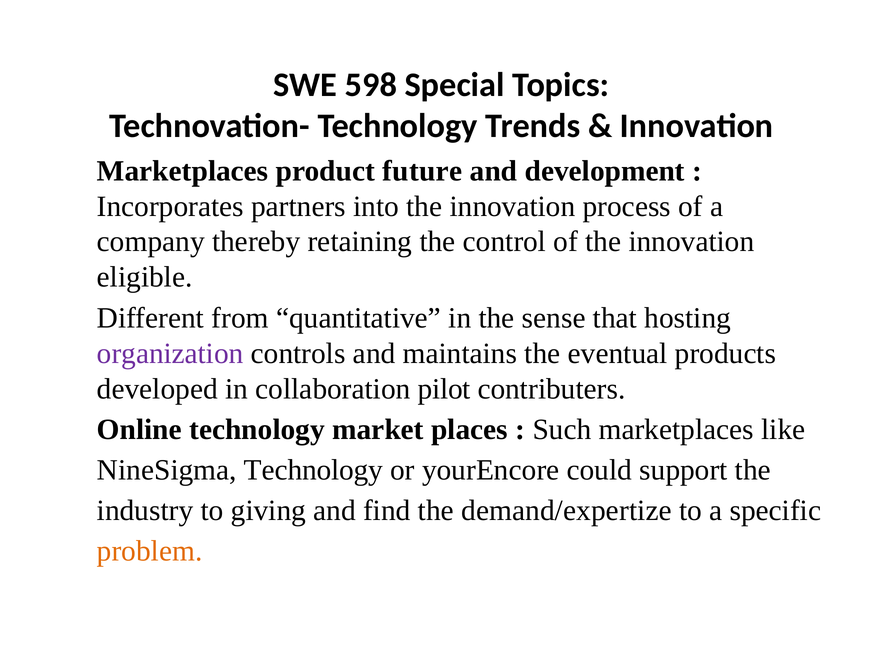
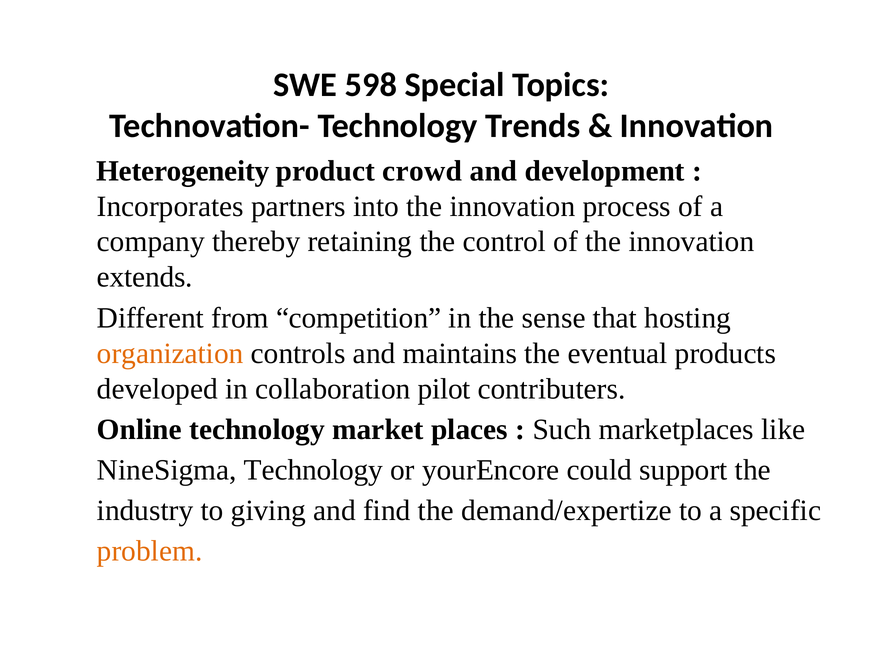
Marketplaces at (183, 171): Marketplaces -> Heterogeneity
future: future -> crowd
eligible: eligible -> extends
quantitative: quantitative -> competition
organization colour: purple -> orange
